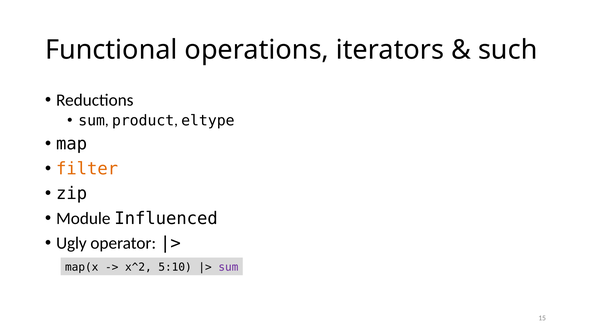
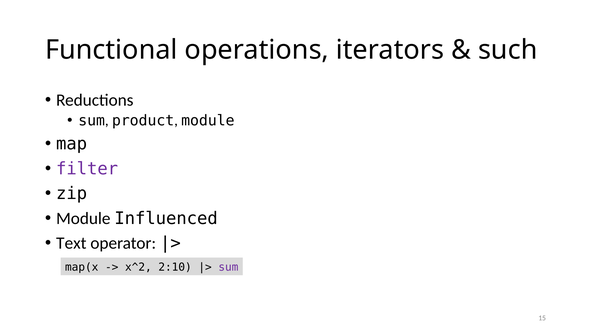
product eltype: eltype -> module
filter colour: orange -> purple
Ugly: Ugly -> Text
5:10: 5:10 -> 2:10
